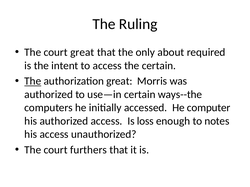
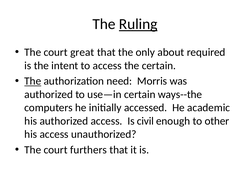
Ruling underline: none -> present
authorization great: great -> need
computer: computer -> academic
loss: loss -> civil
notes: notes -> other
